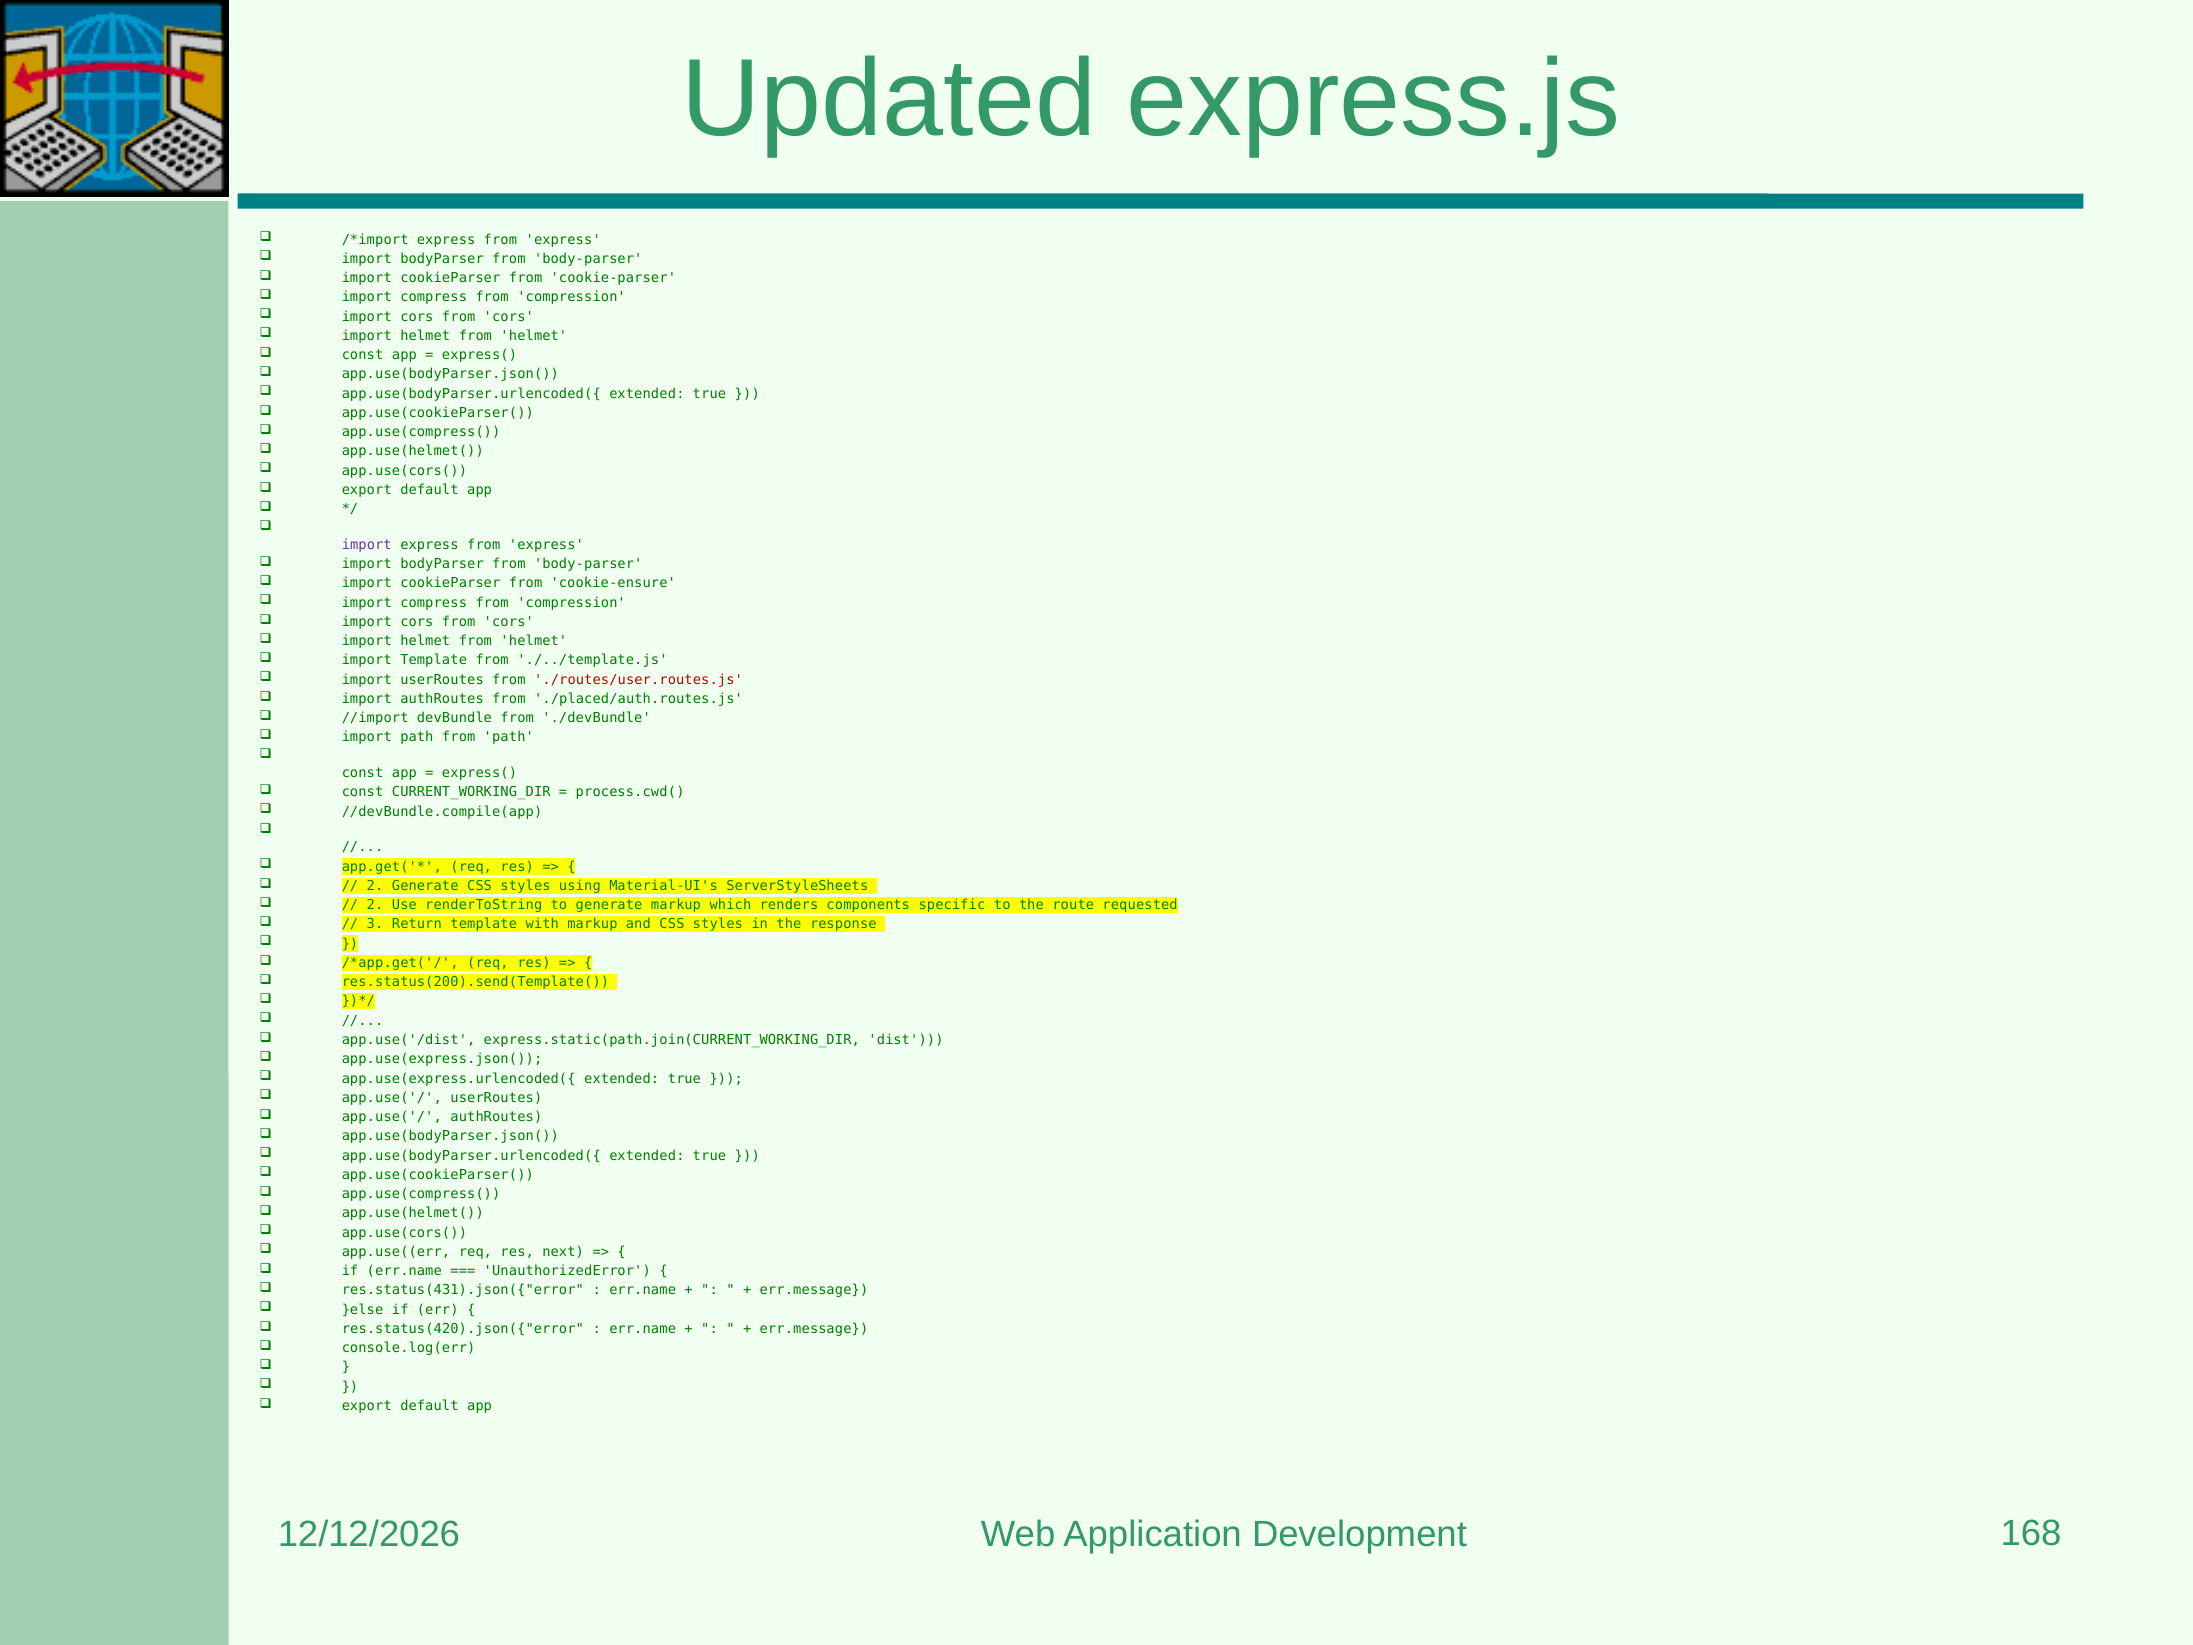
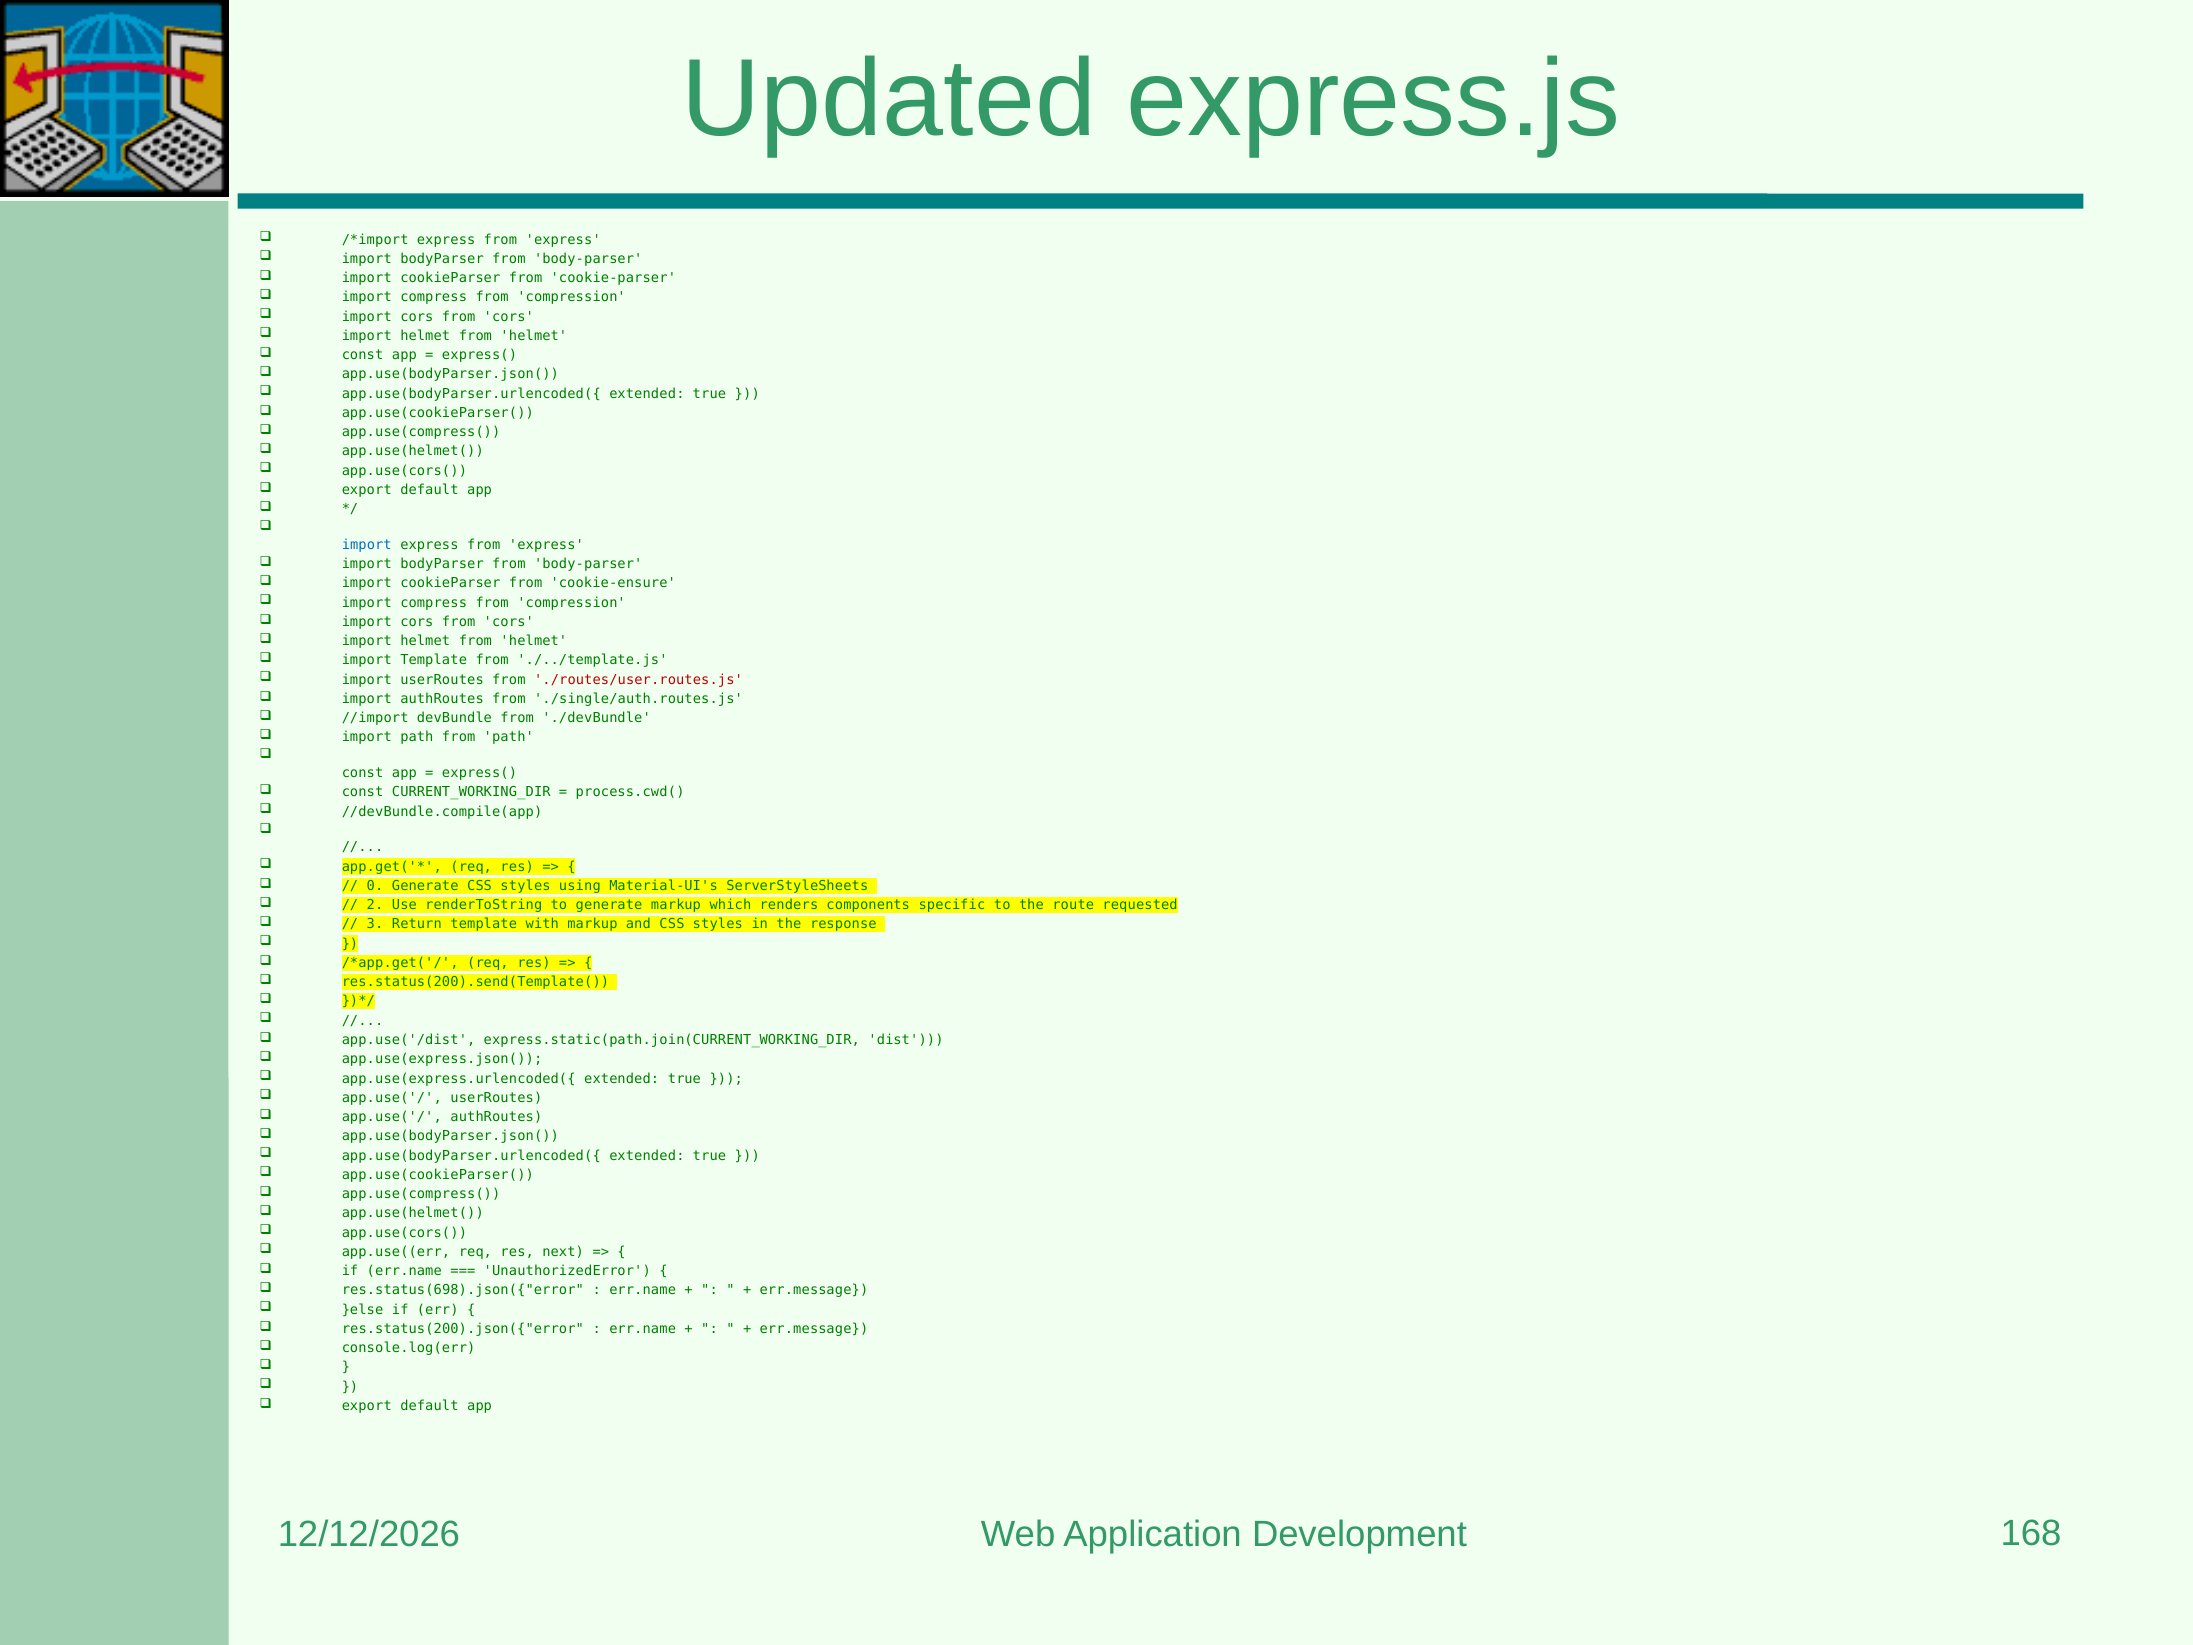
import at (367, 545) colour: purple -> blue
./placed/auth.routes.js: ./placed/auth.routes.js -> ./single/auth.routes.js
2 at (375, 886): 2 -> 0
res.status(431).json({"error: res.status(431).json({"error -> res.status(698).json({"error
res.status(420).json({"error: res.status(420).json({"error -> res.status(200).json({"error
